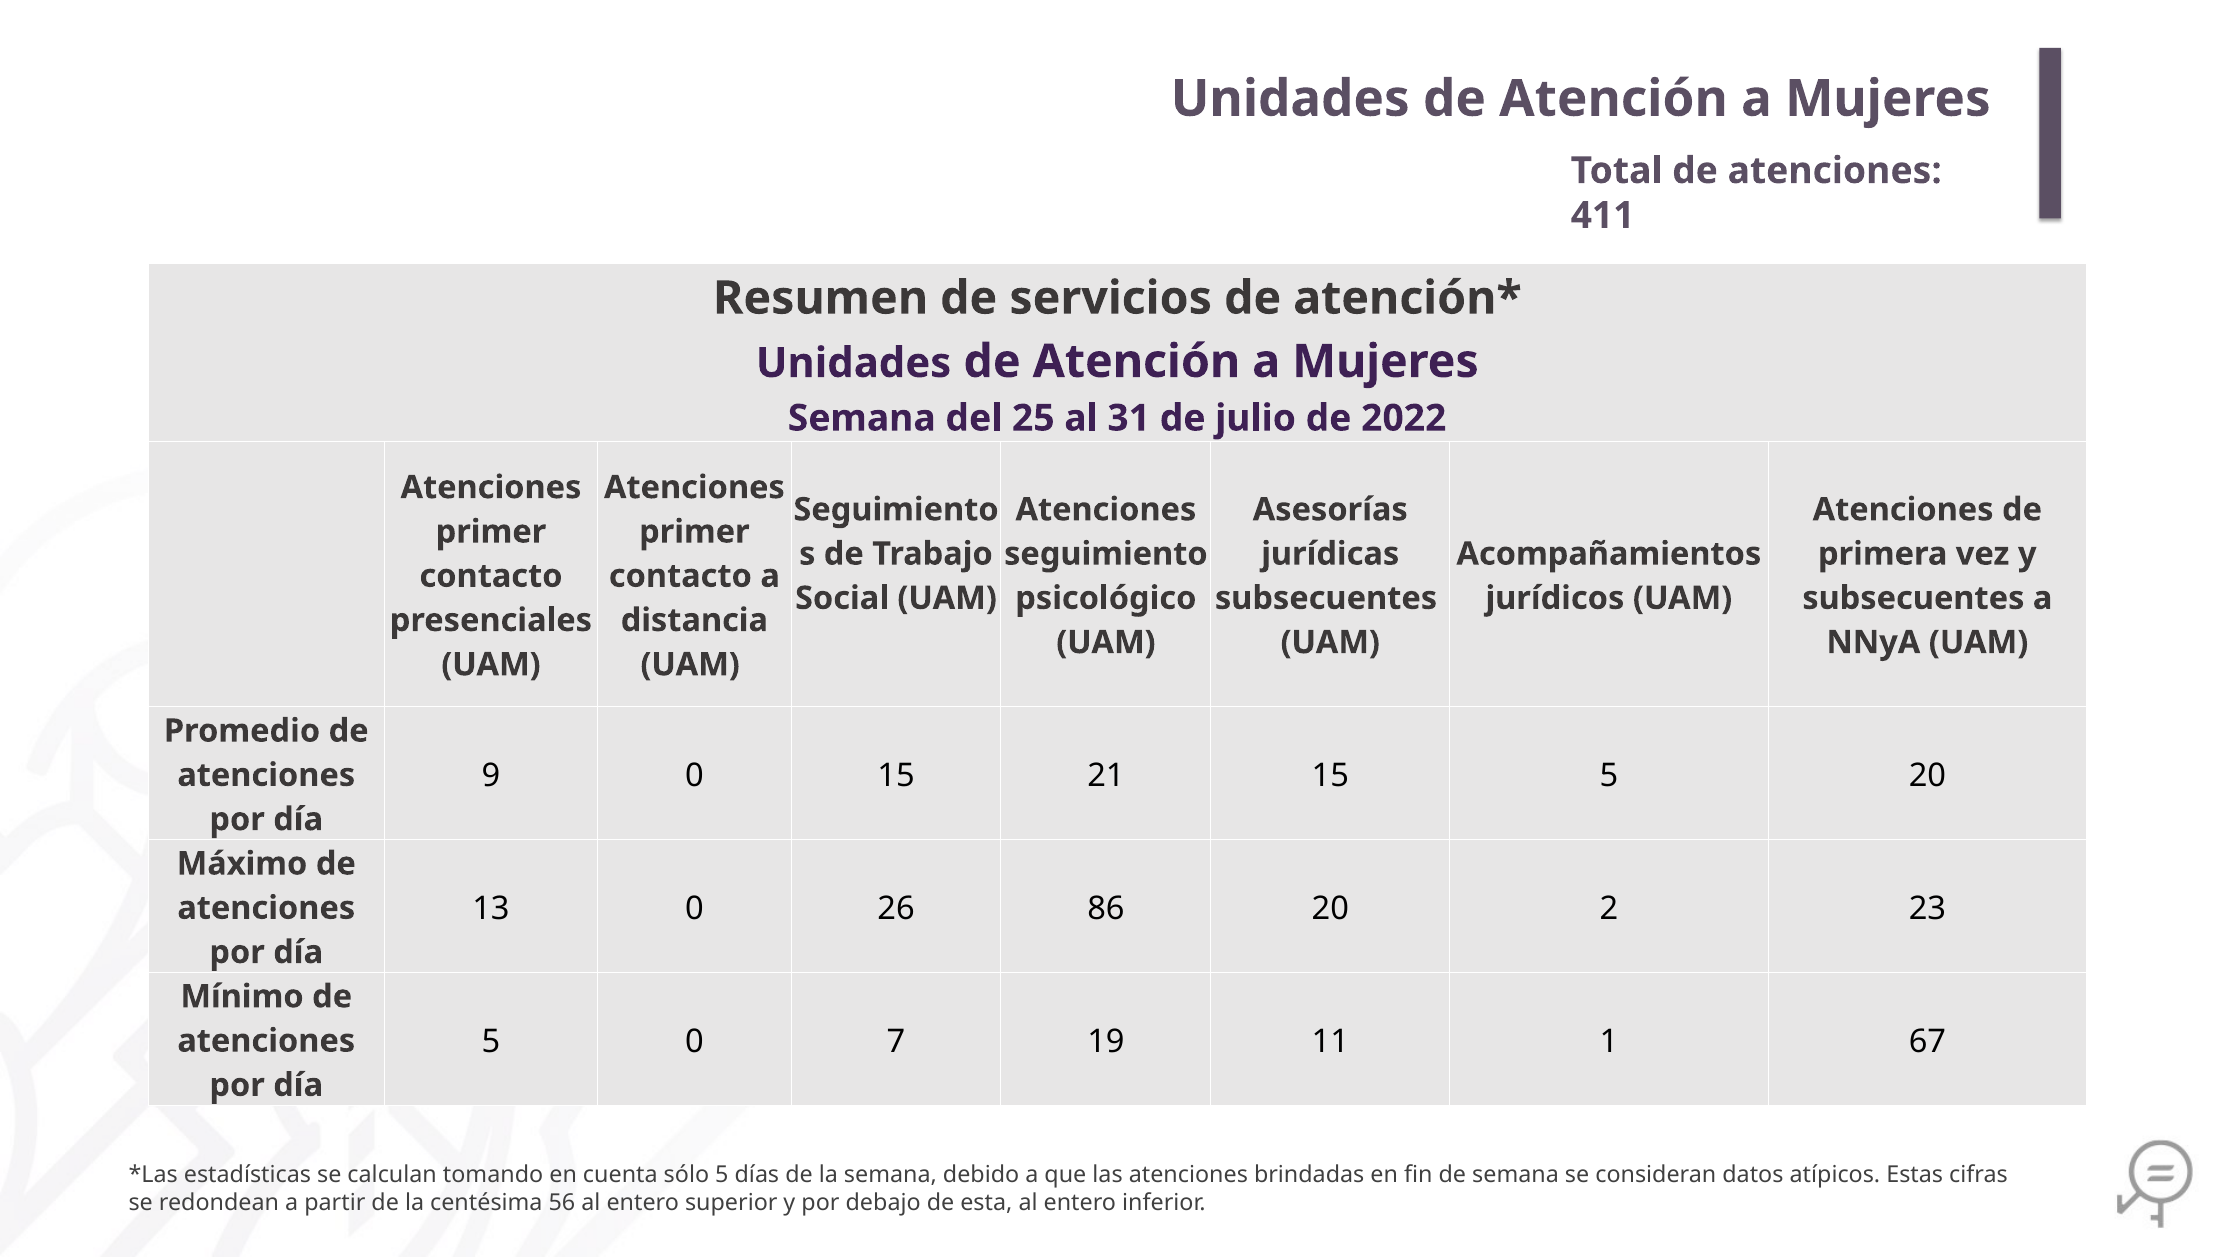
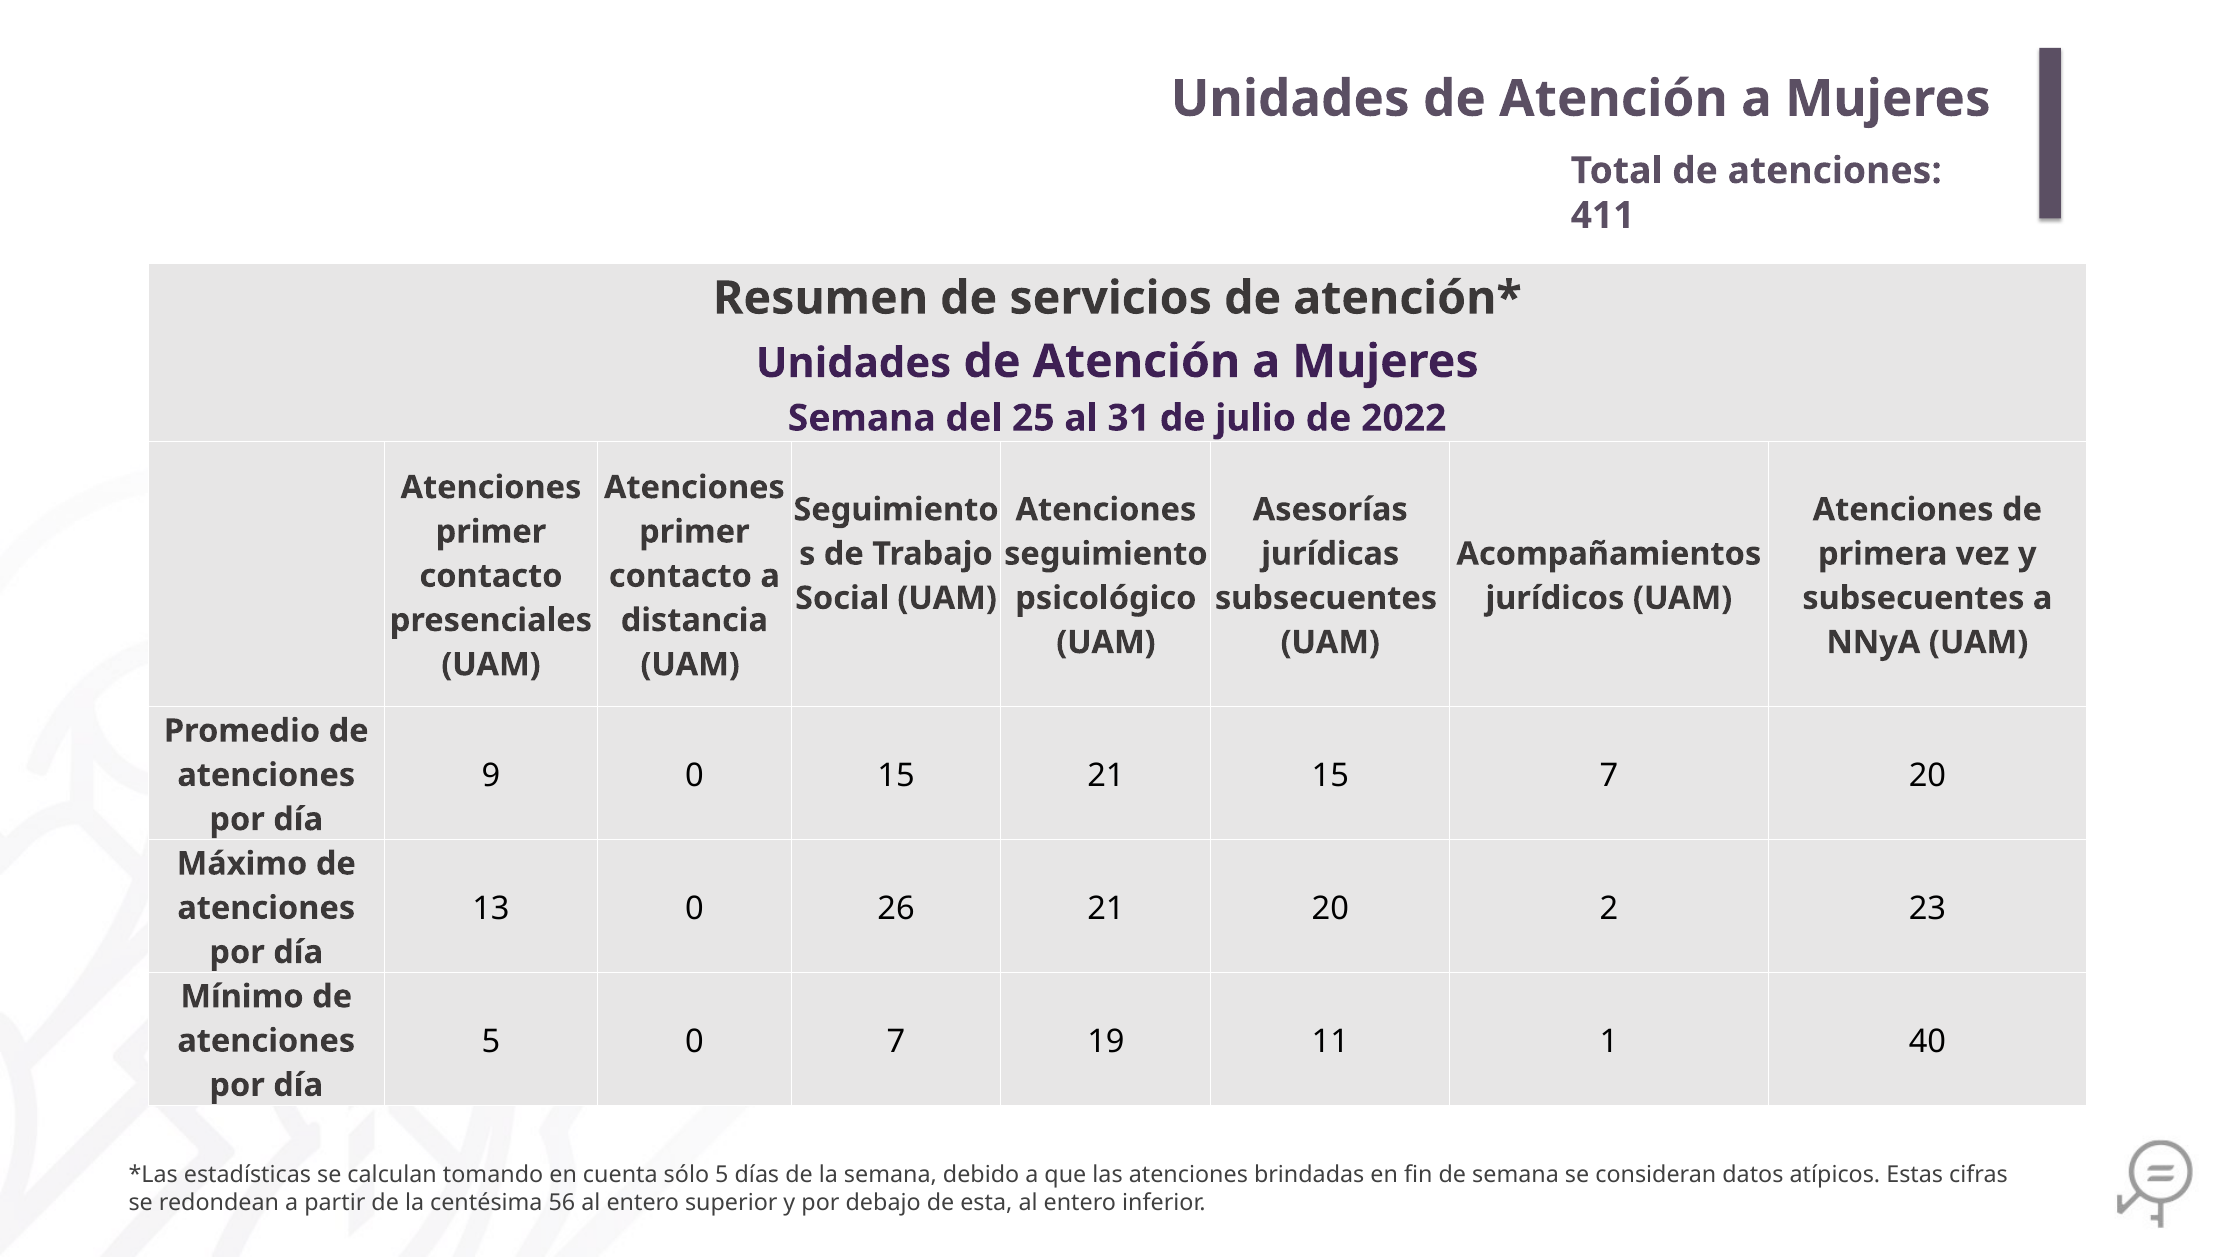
15 5: 5 -> 7
26 86: 86 -> 21
67: 67 -> 40
